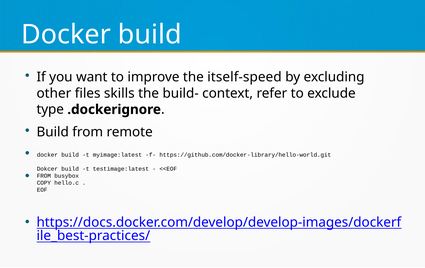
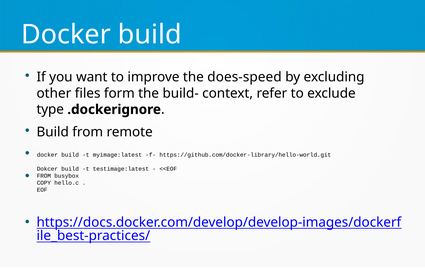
itself-speed: itself-speed -> does-speed
skills: skills -> form
